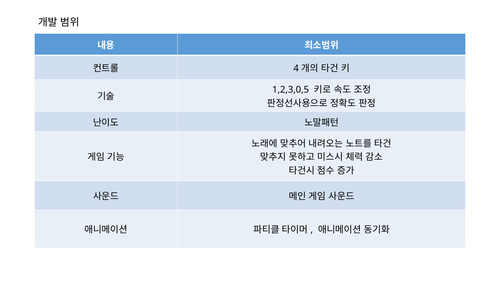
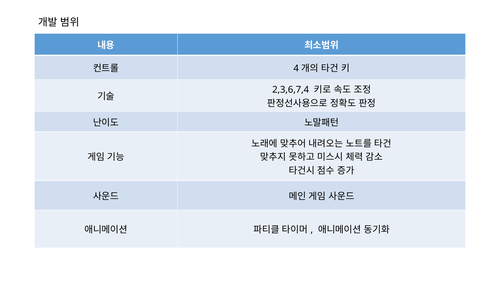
1,2,3,0,5: 1,2,3,0,5 -> 2,3,6,7,4
